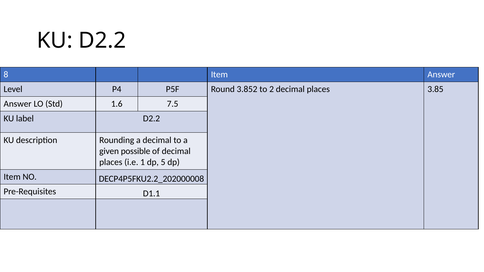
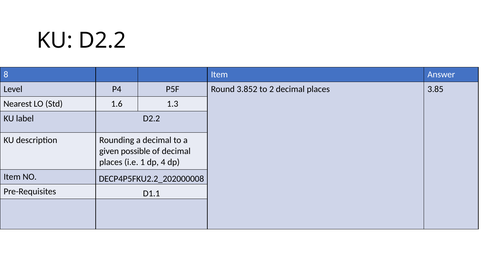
Answer at (18, 104): Answer -> Nearest
7.5: 7.5 -> 1.3
5: 5 -> 4
